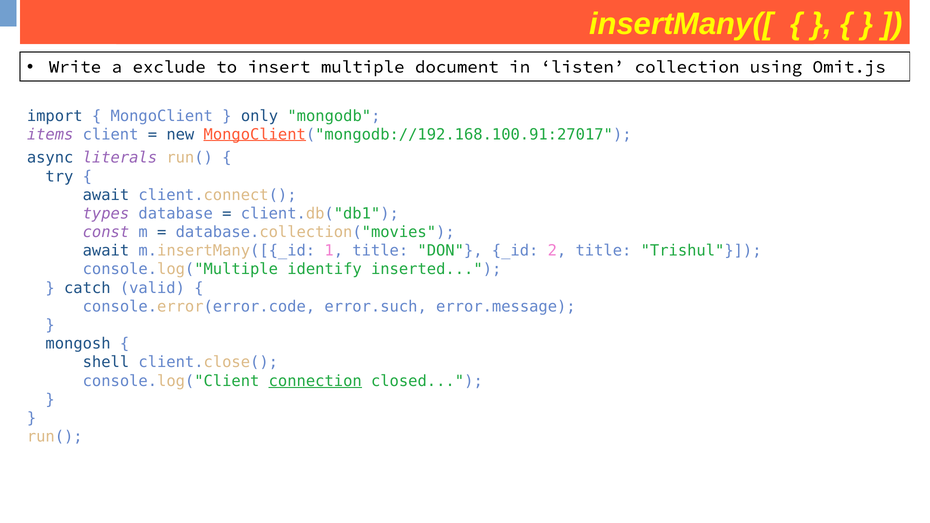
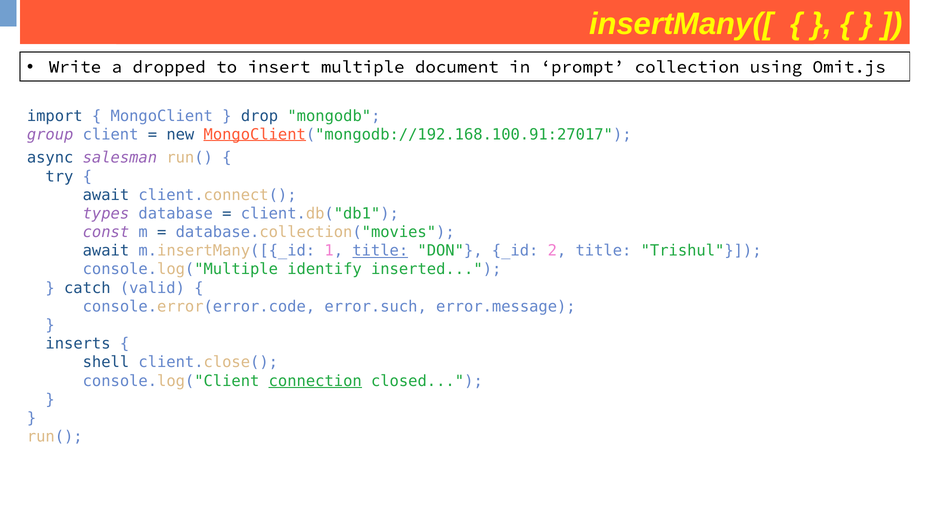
exclude: exclude -> dropped
listen: listen -> prompt
only: only -> drop
items: items -> group
literals: literals -> salesman
title at (380, 251) underline: none -> present
mongosh: mongosh -> inserts
